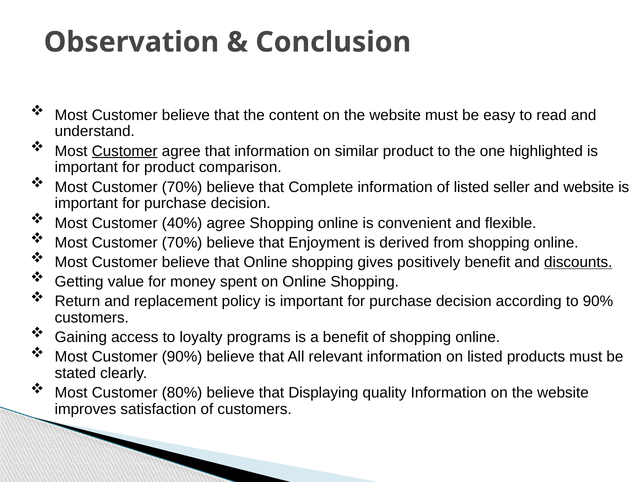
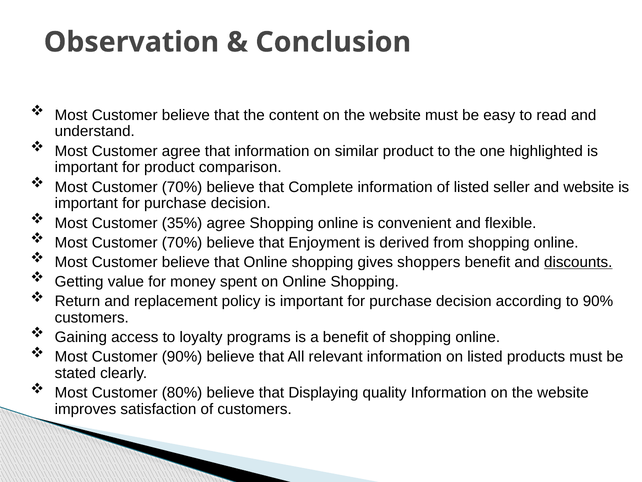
Customer at (125, 151) underline: present -> none
40%: 40% -> 35%
positively: positively -> shoppers
